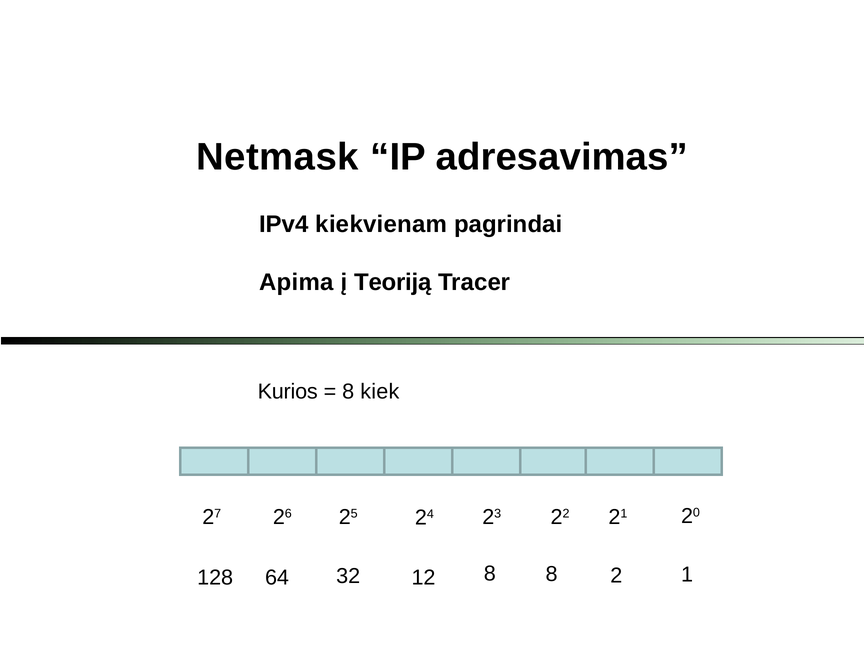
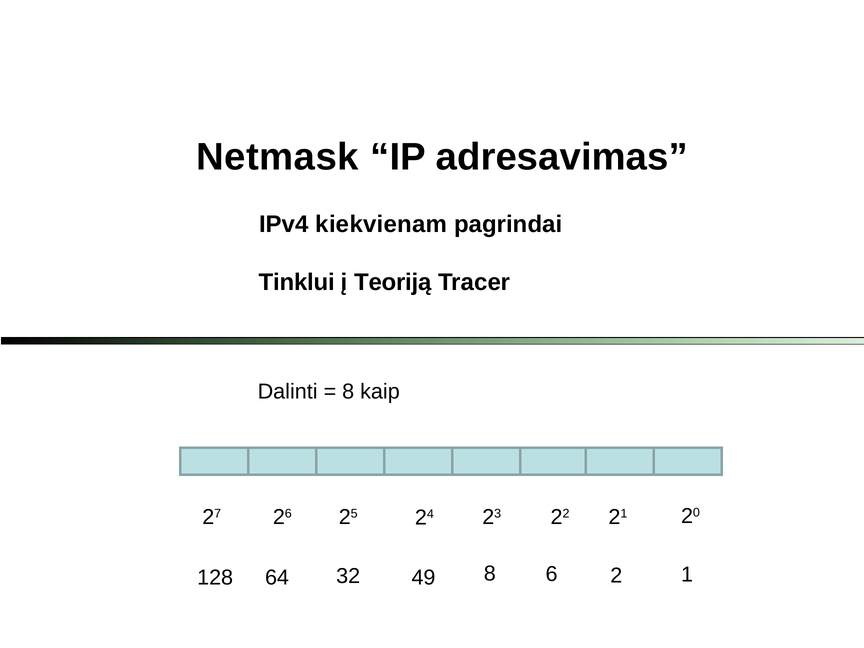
Apima: Apima -> Tinklui
Kurios: Kurios -> Dalinti
kiek: kiek -> kaip
12: 12 -> 49
8 8: 8 -> 6
